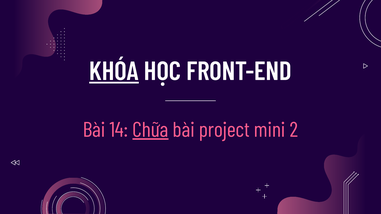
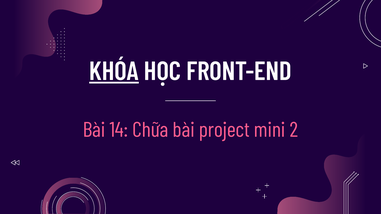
Chữa underline: present -> none
